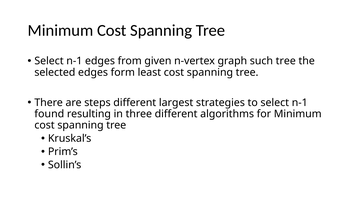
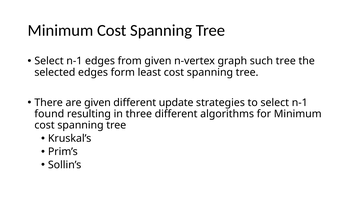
are steps: steps -> given
largest: largest -> update
